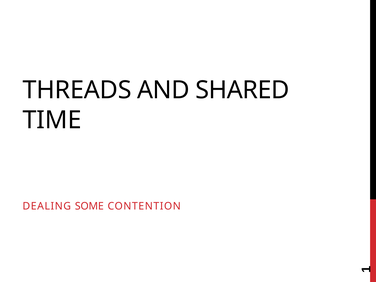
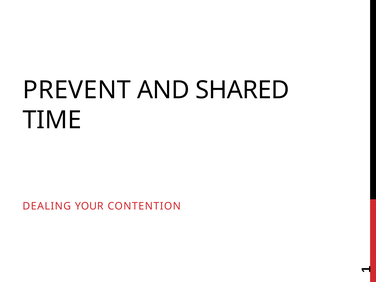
THREADS: THREADS -> PREVENT
SOME: SOME -> YOUR
